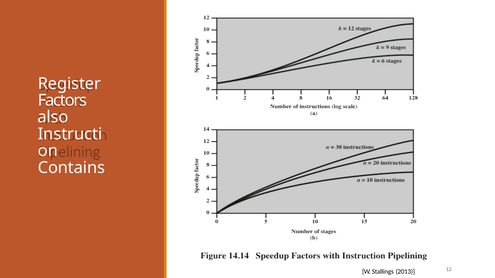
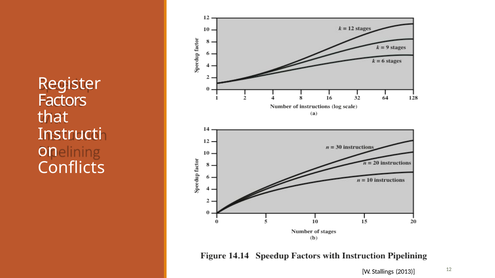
also: also -> that
Contains: Contains -> Conflicts
